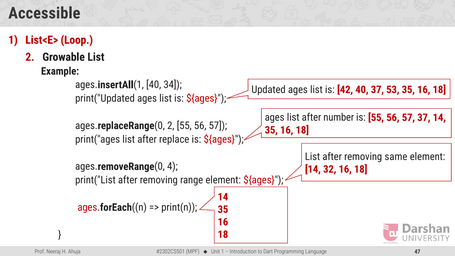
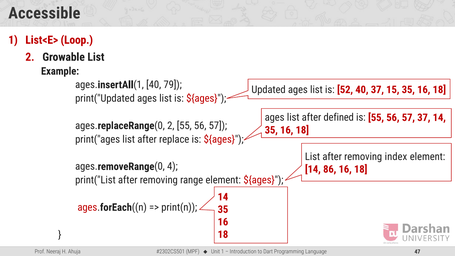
34: 34 -> 79
42: 42 -> 52
53: 53 -> 15
number: number -> defined
same: same -> index
32: 32 -> 86
